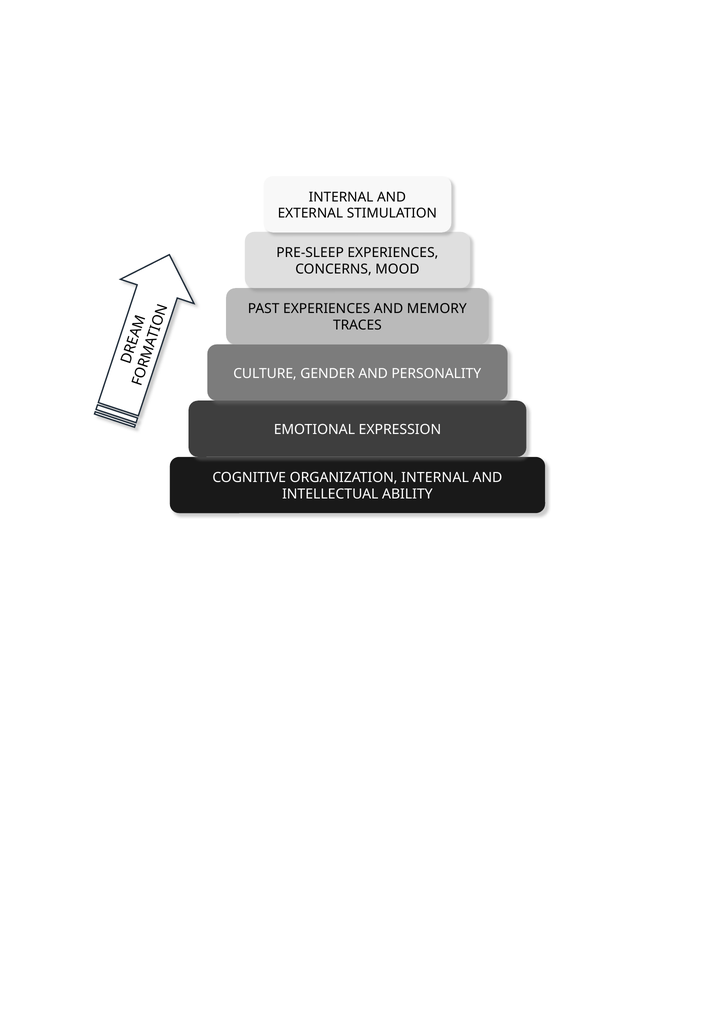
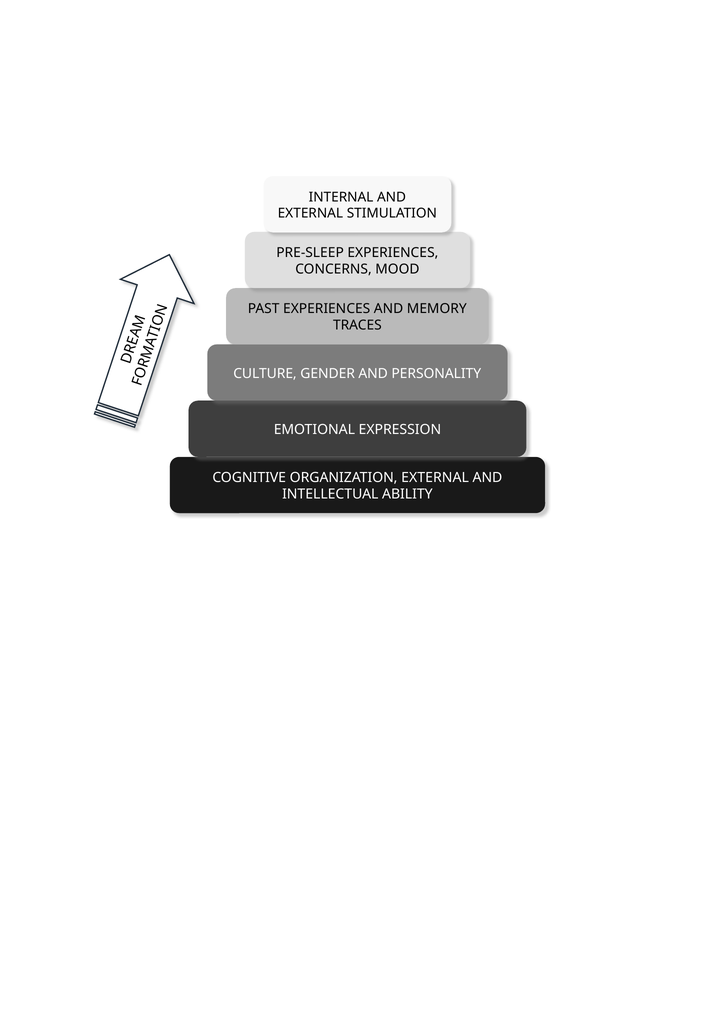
ORGANIZATION INTERNAL: INTERNAL -> EXTERNAL
